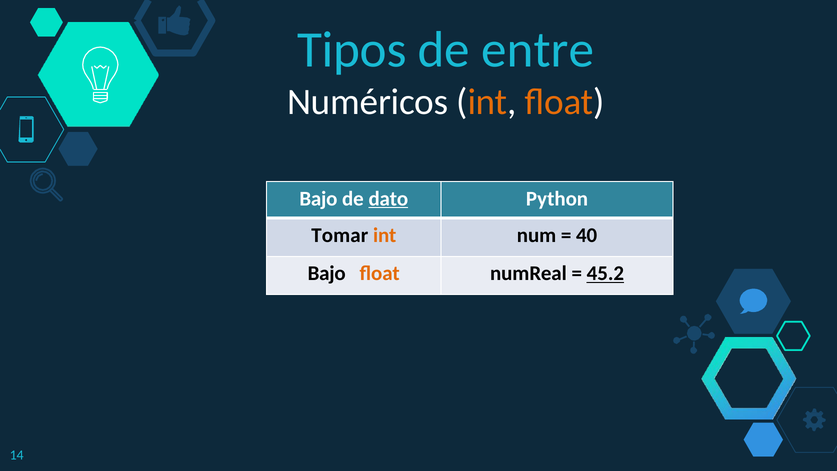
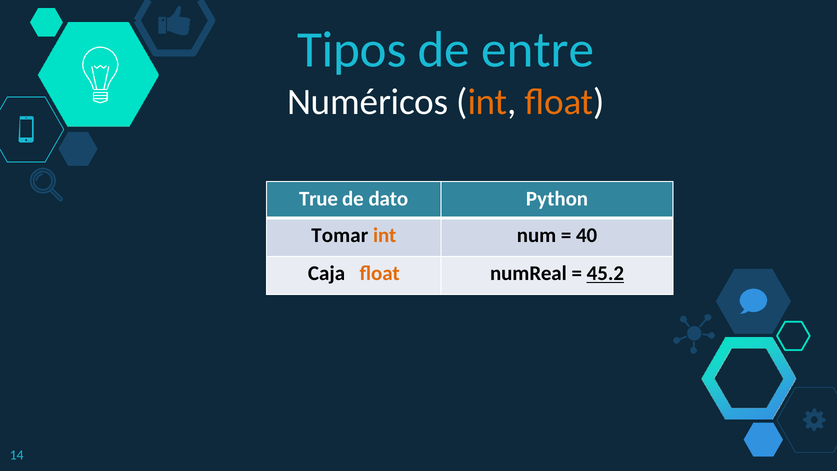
Bajo at (318, 199): Bajo -> True
dato underline: present -> none
Bajo at (327, 273): Bajo -> Caja
